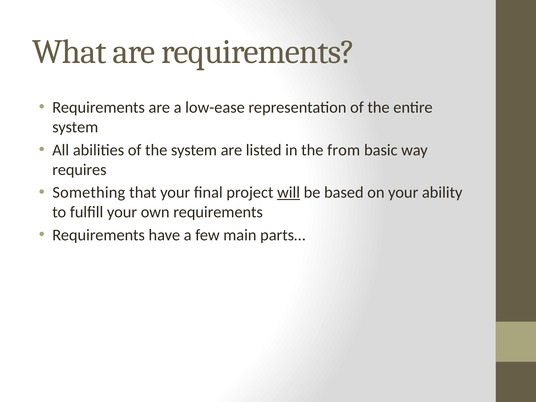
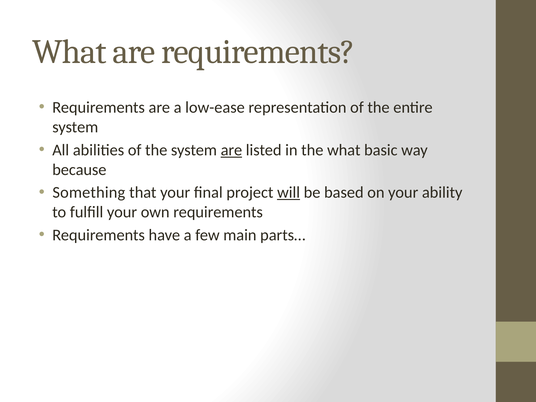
are at (231, 150) underline: none -> present
the from: from -> what
requires: requires -> because
